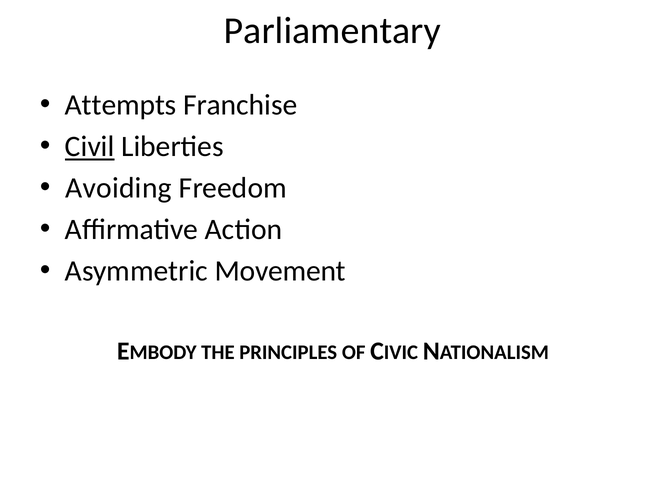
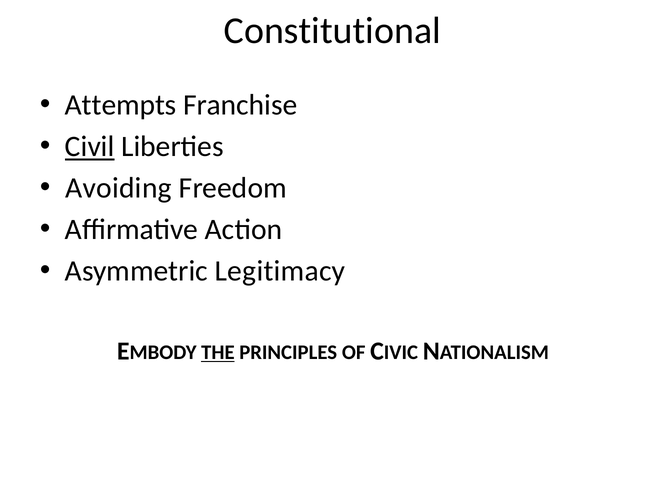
Parliamentary: Parliamentary -> Constitutional
Movement: Movement -> Legitimacy
THE underline: none -> present
